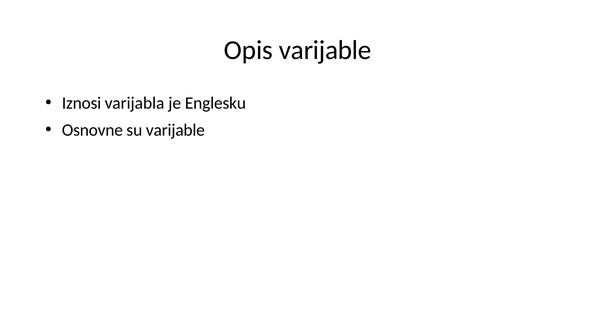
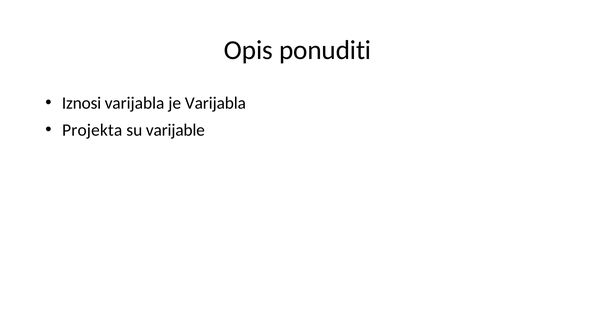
Opis varijable: varijable -> ponuditi
je Englesku: Englesku -> Varijabla
Osnovne: Osnovne -> Projekta
